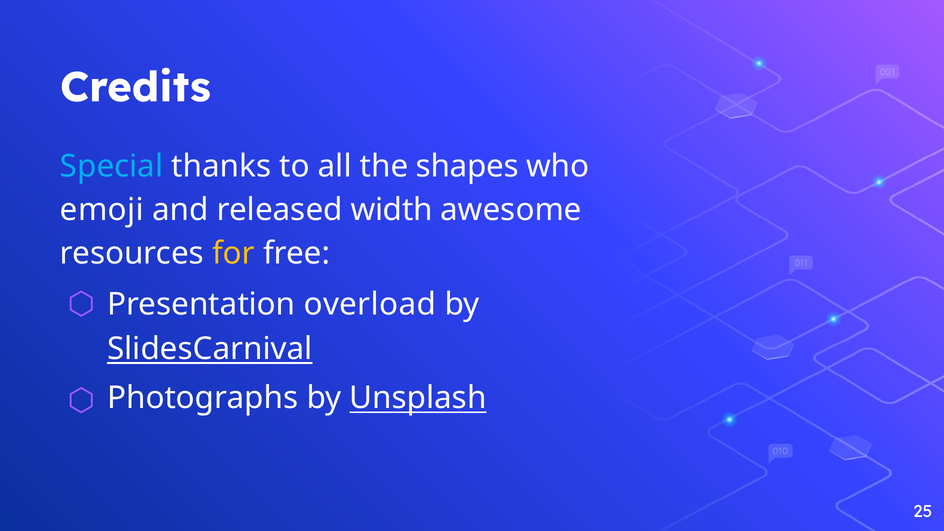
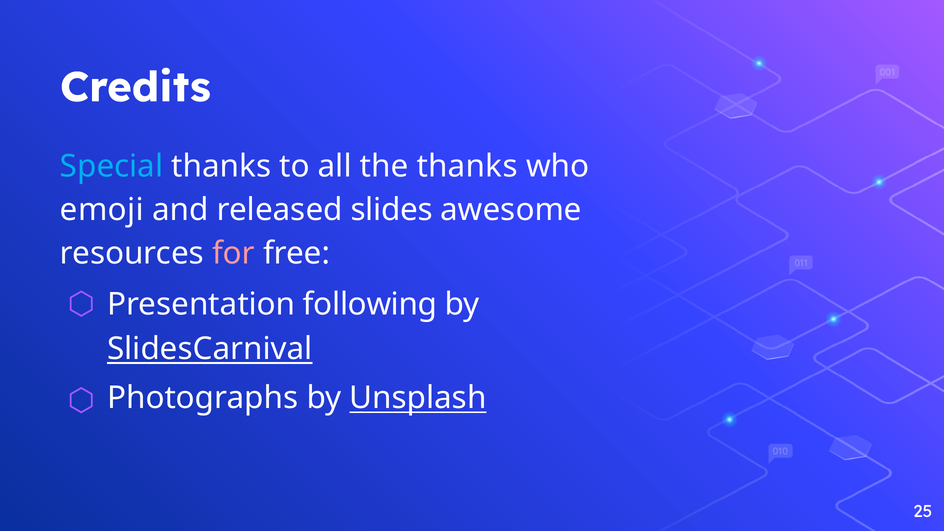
the shapes: shapes -> thanks
width: width -> slides
for colour: yellow -> pink
overload: overload -> following
